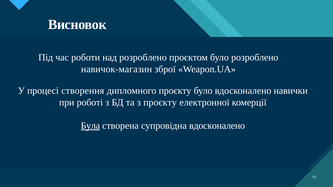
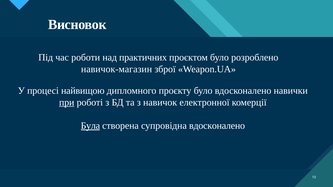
над розроблено: розроблено -> практичних
створення: створення -> найвищою
при underline: none -> present
з проєкту: проєкту -> навичок
